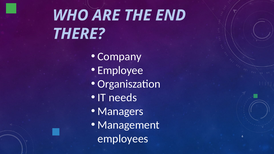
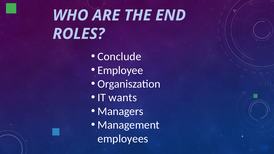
THERE: THERE -> ROLES
Company: Company -> Conclude
needs: needs -> wants
